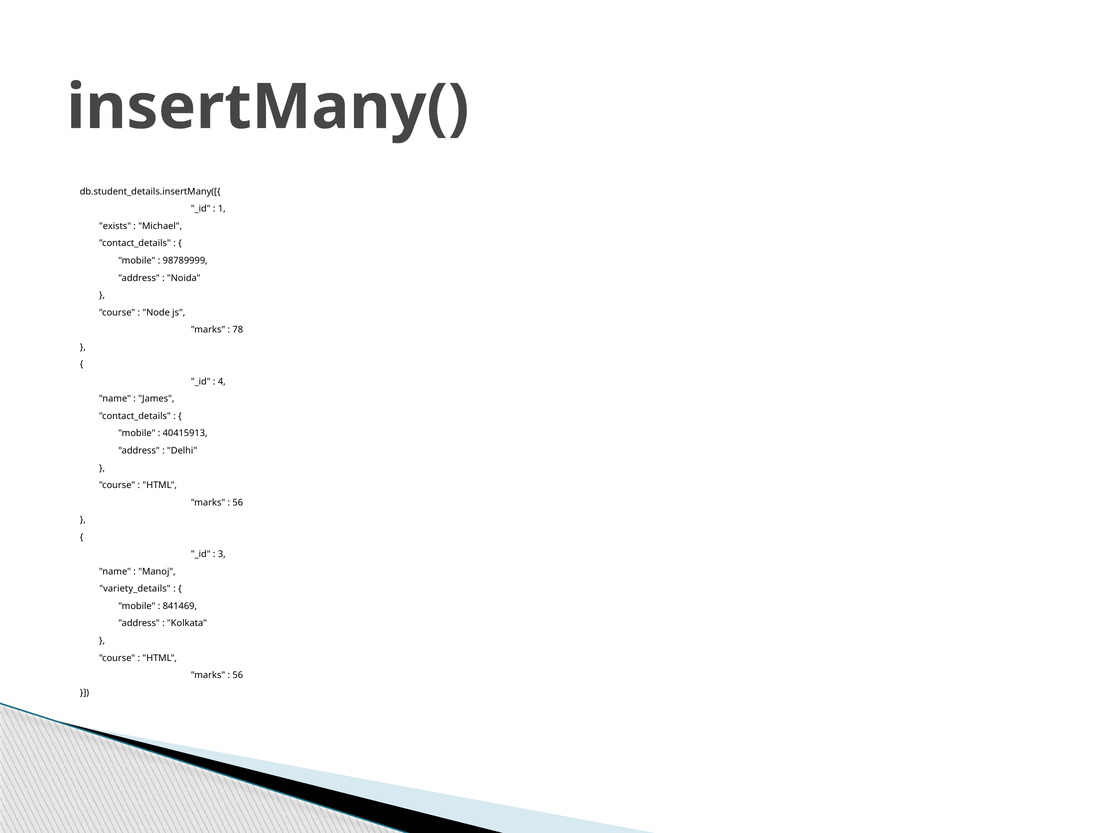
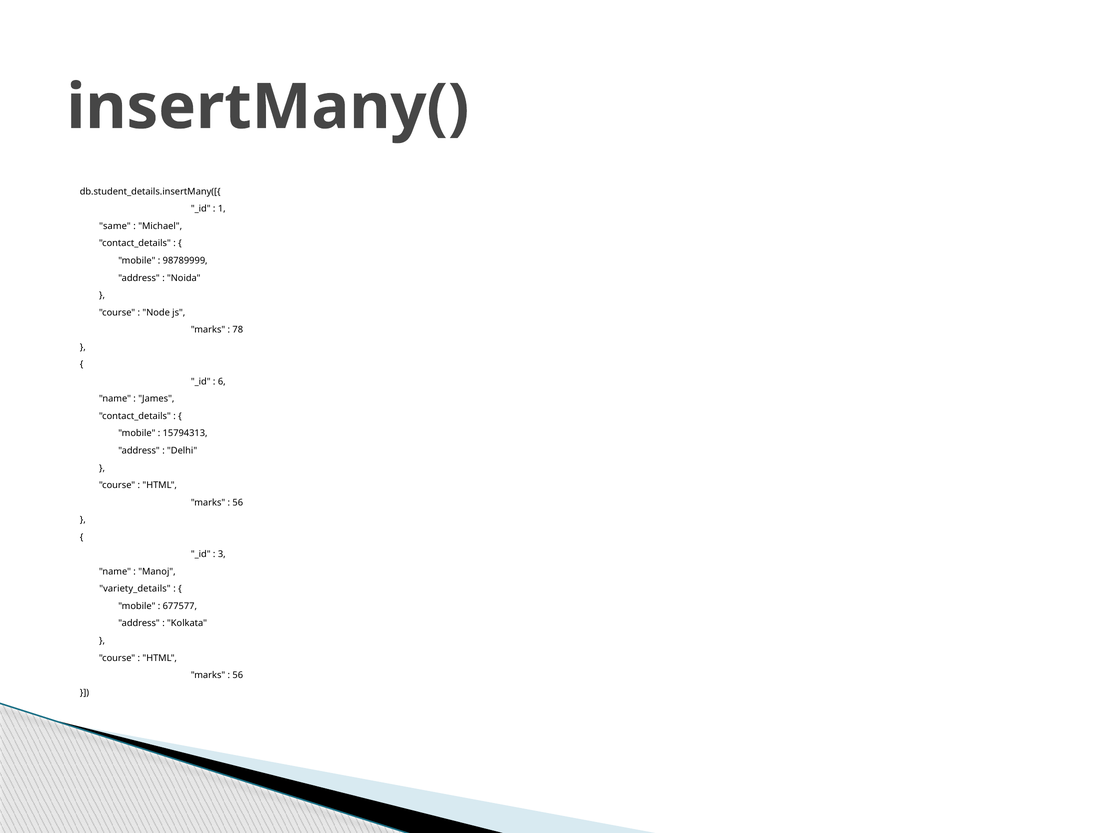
exists: exists -> same
4: 4 -> 6
40415913: 40415913 -> 15794313
841469: 841469 -> 677577
